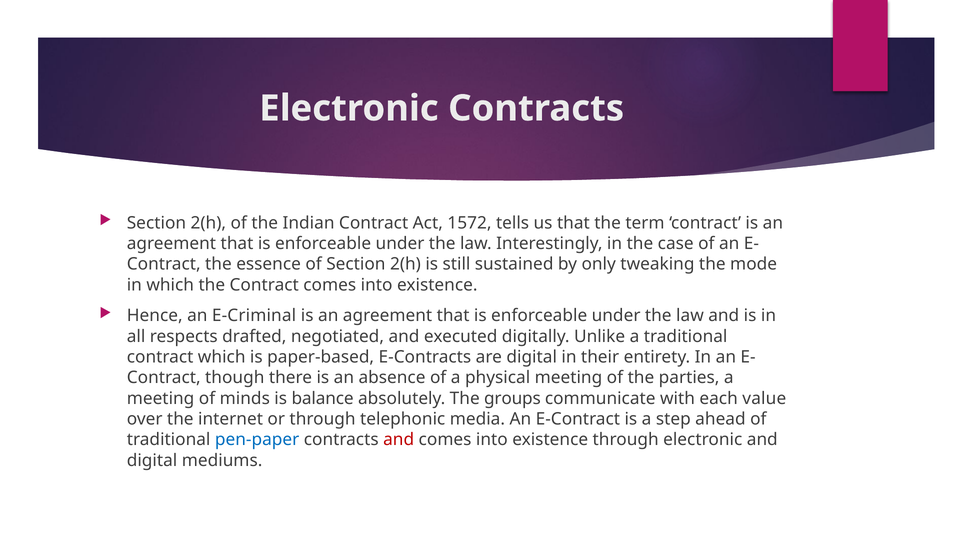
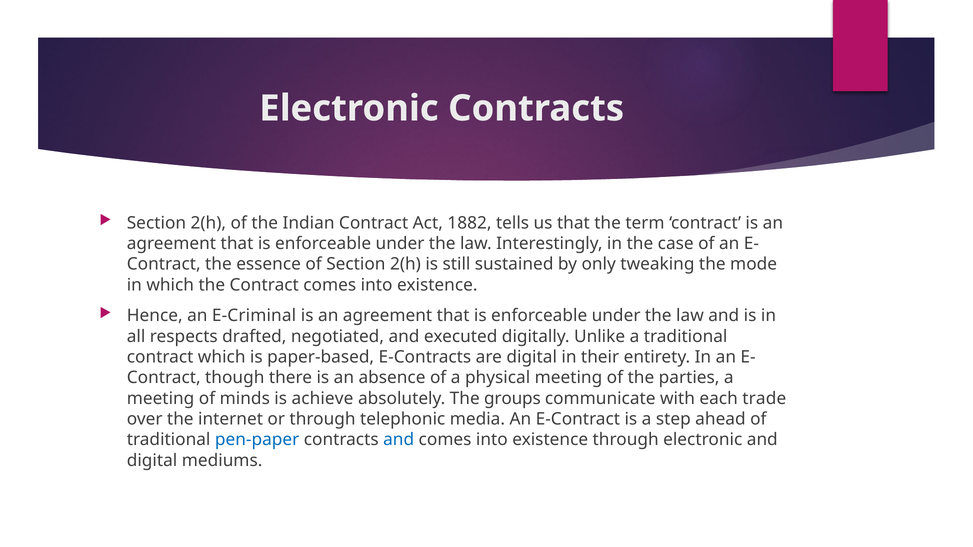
1572: 1572 -> 1882
balance: balance -> achieve
value: value -> trade
and at (399, 440) colour: red -> blue
